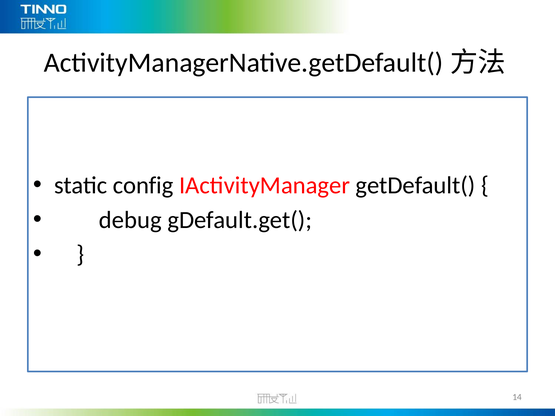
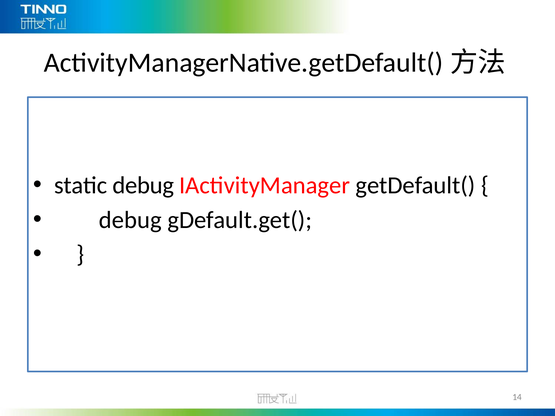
static config: config -> debug
